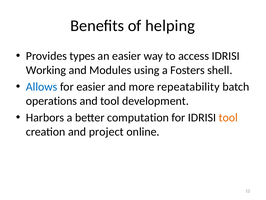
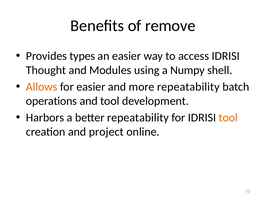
helping: helping -> remove
Working: Working -> Thought
Fosters: Fosters -> Numpy
Allows colour: blue -> orange
better computation: computation -> repeatability
